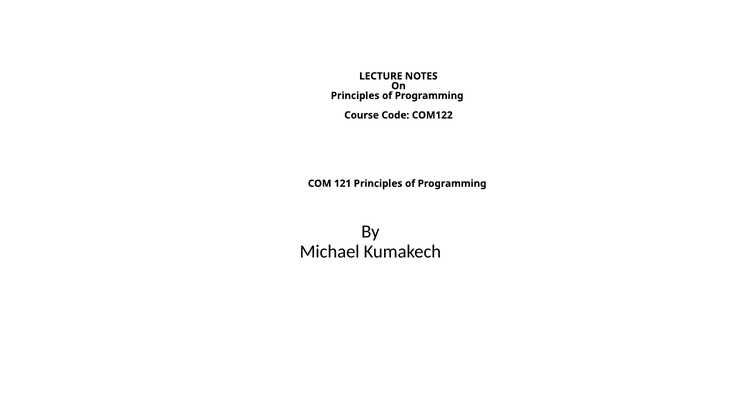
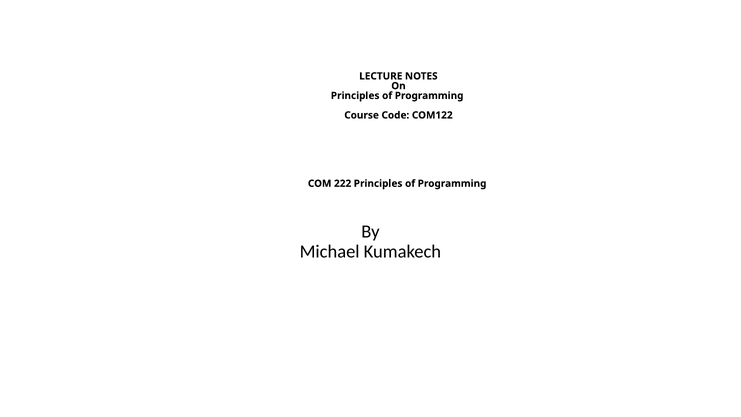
121: 121 -> 222
